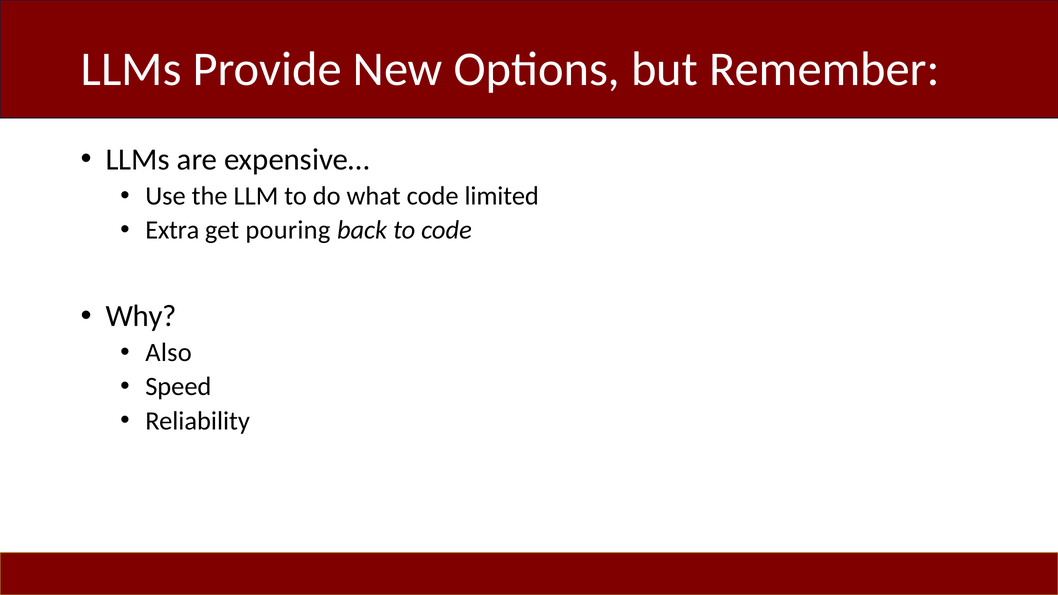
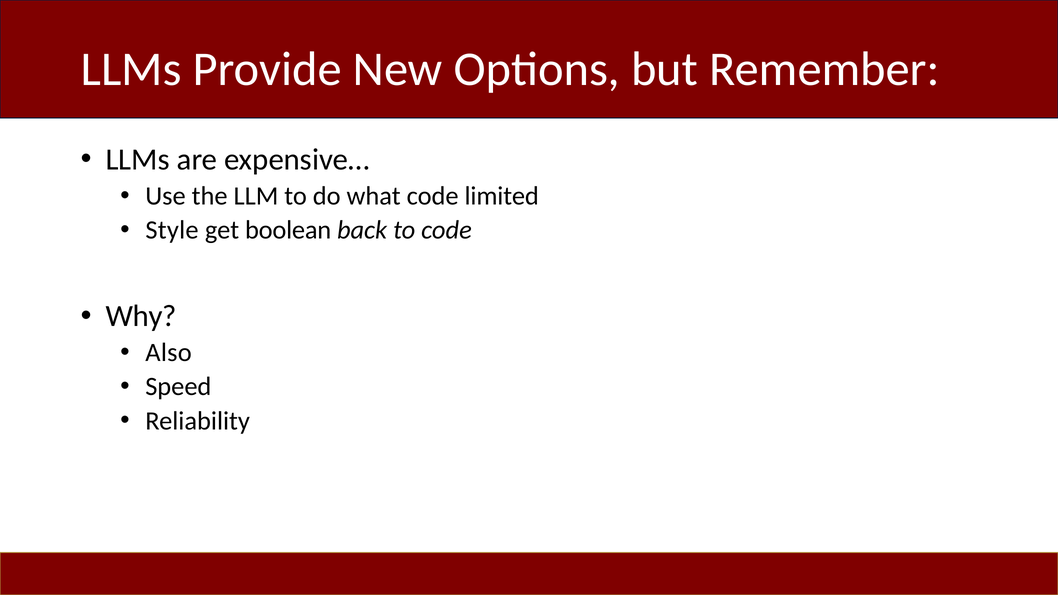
Extra: Extra -> Style
pouring: pouring -> boolean
